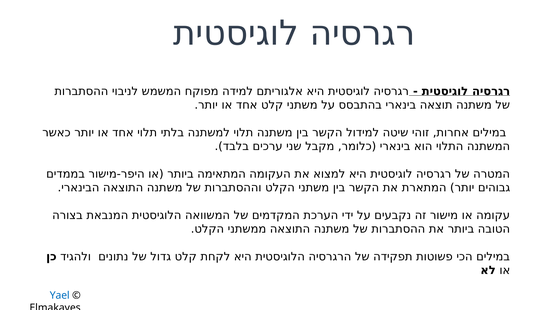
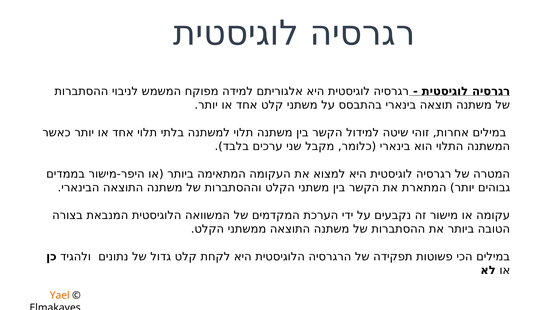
Yael colour: blue -> orange
